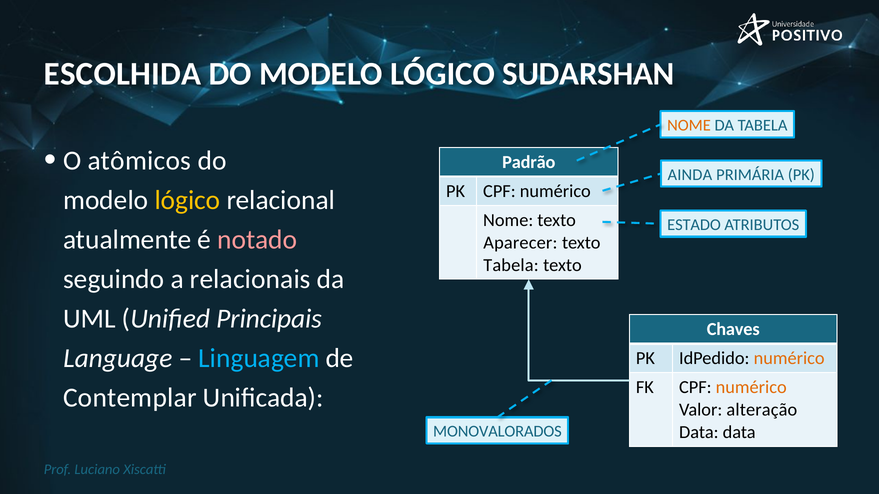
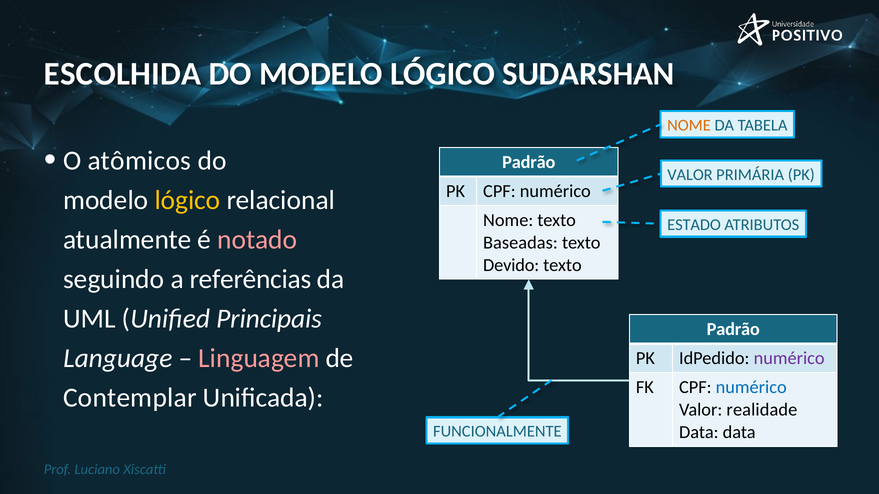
AINDA at (690, 175): AINDA -> VALOR
Aparecer: Aparecer -> Baseadas
Tabela at (511, 265): Tabela -> Devido
relacionais: relacionais -> referências
Chaves at (733, 330): Chaves -> Padrão
Linguagem colour: light blue -> pink
numérico at (789, 359) colour: orange -> purple
numérico at (751, 388) colour: orange -> blue
alteração: alteração -> realidade
MONOVALORADOS: MONOVALORADOS -> FUNCIONALMENTE
